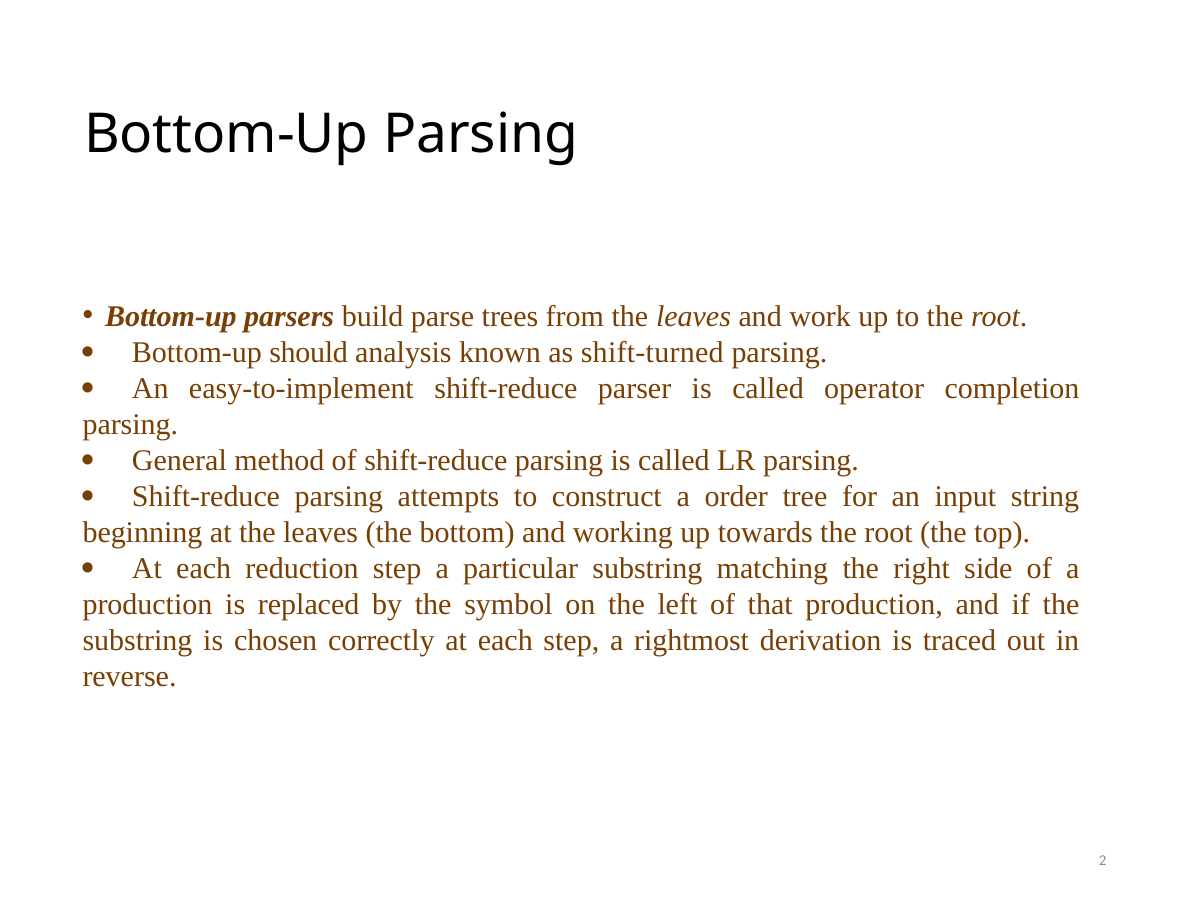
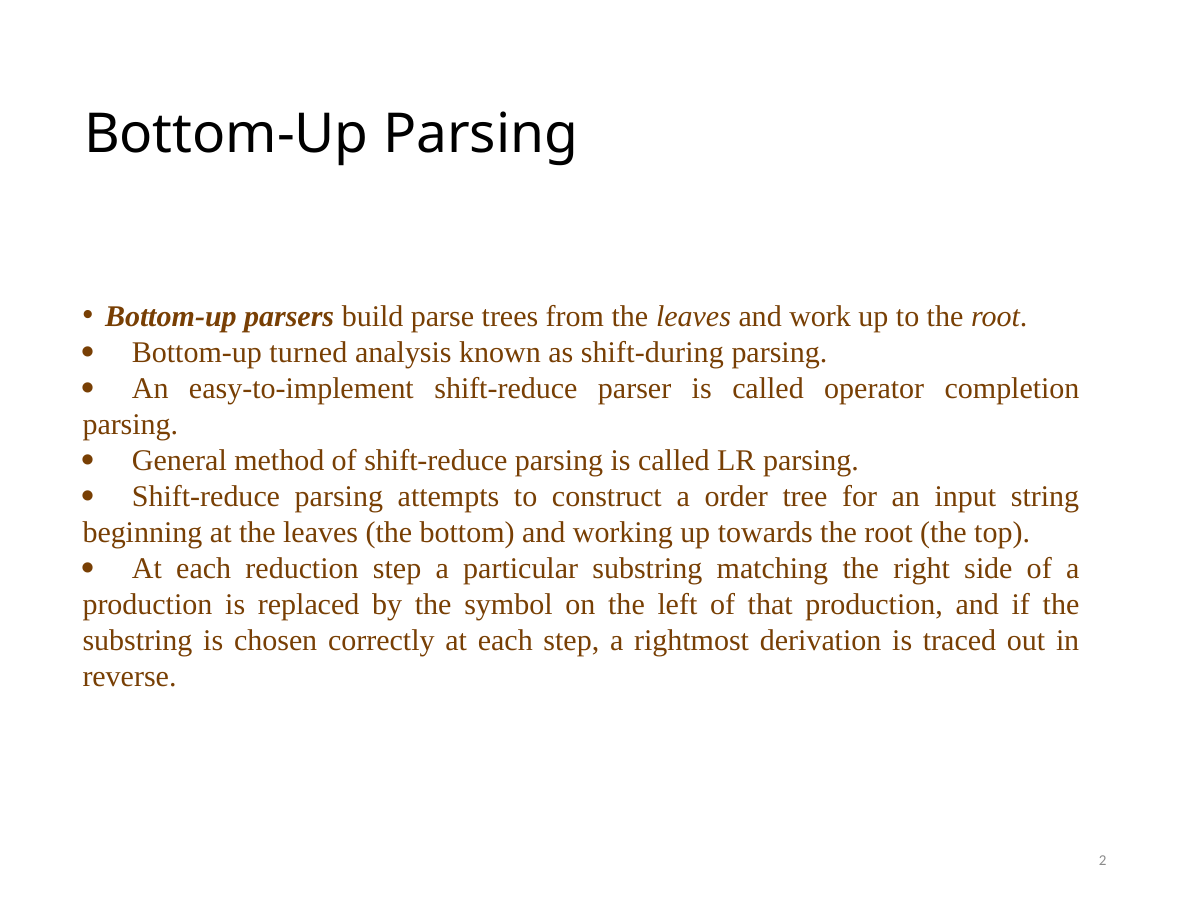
should: should -> turned
shift-turned: shift-turned -> shift-during
